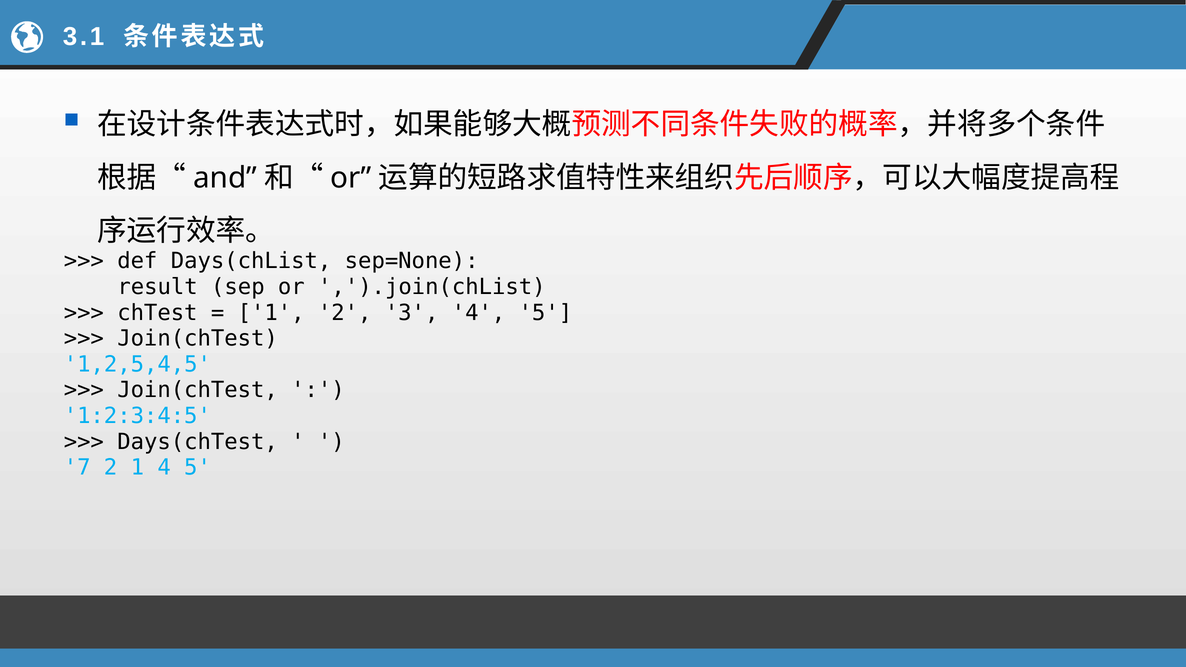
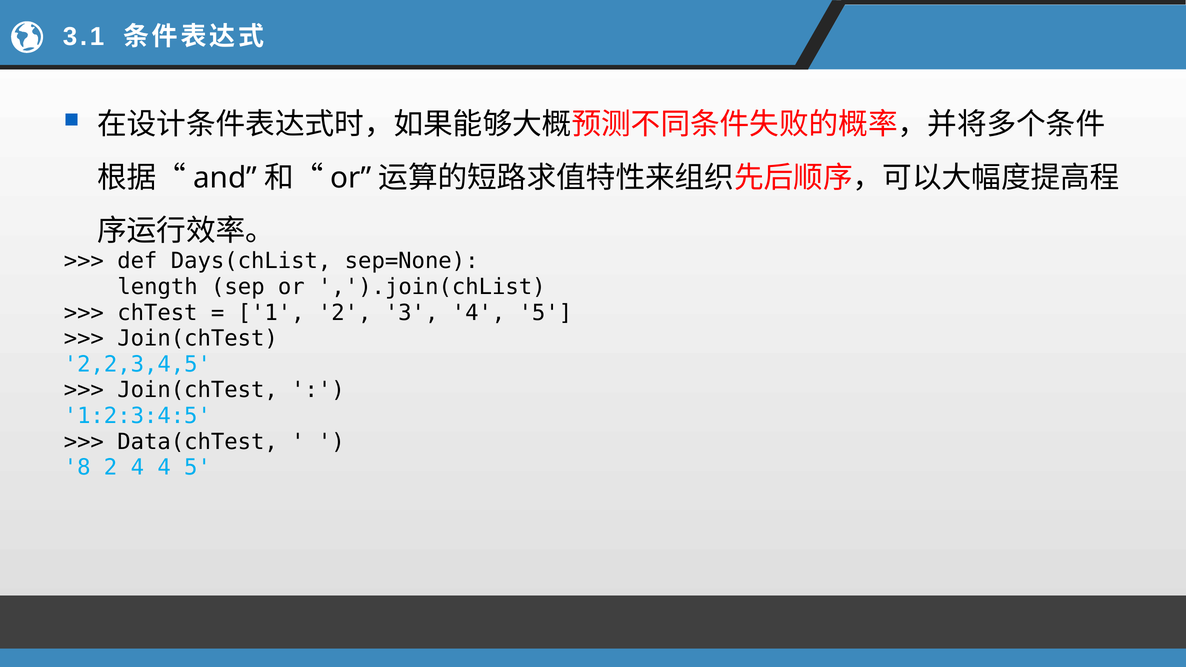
result: result -> length
1,2,5,4,5: 1,2,5,4,5 -> 2,2,3,4,5
Days(chTest: Days(chTest -> Data(chTest
7: 7 -> 8
2 1: 1 -> 4
